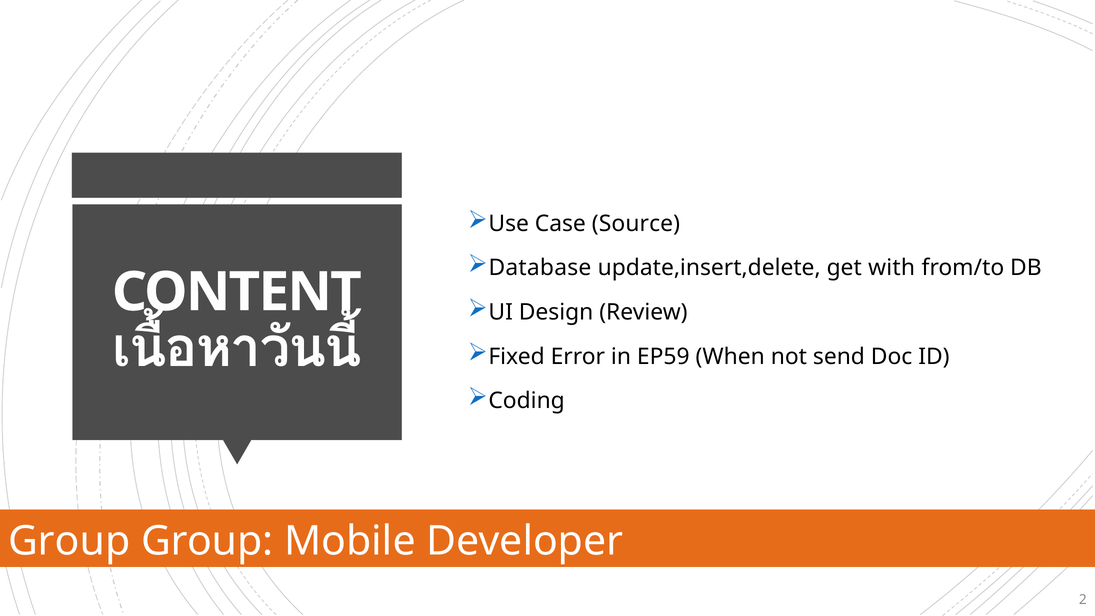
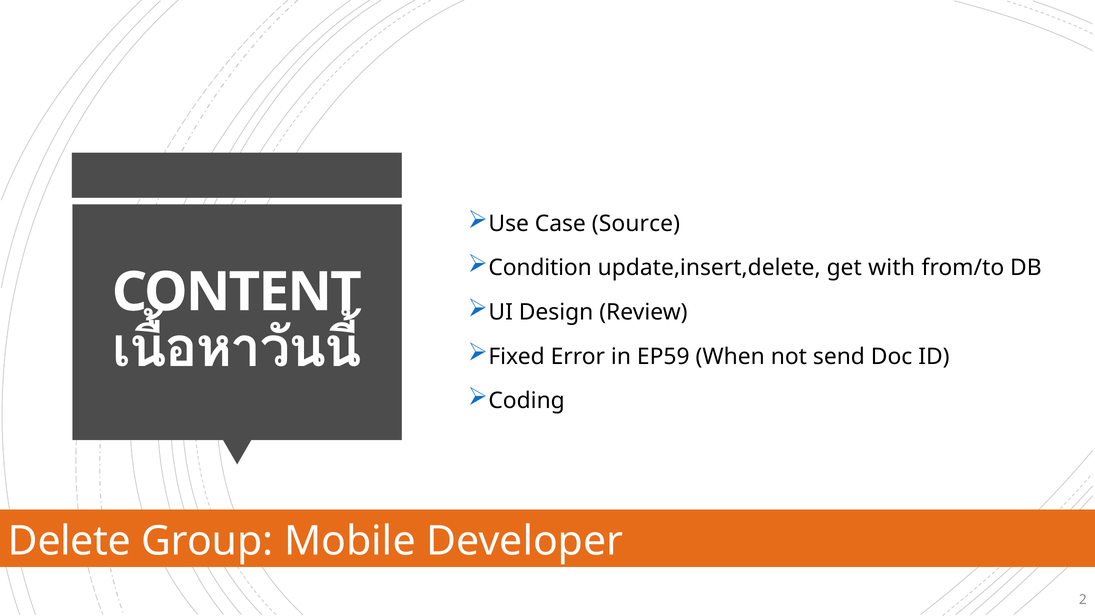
Database: Database -> Condition
Group at (69, 541): Group -> Delete
